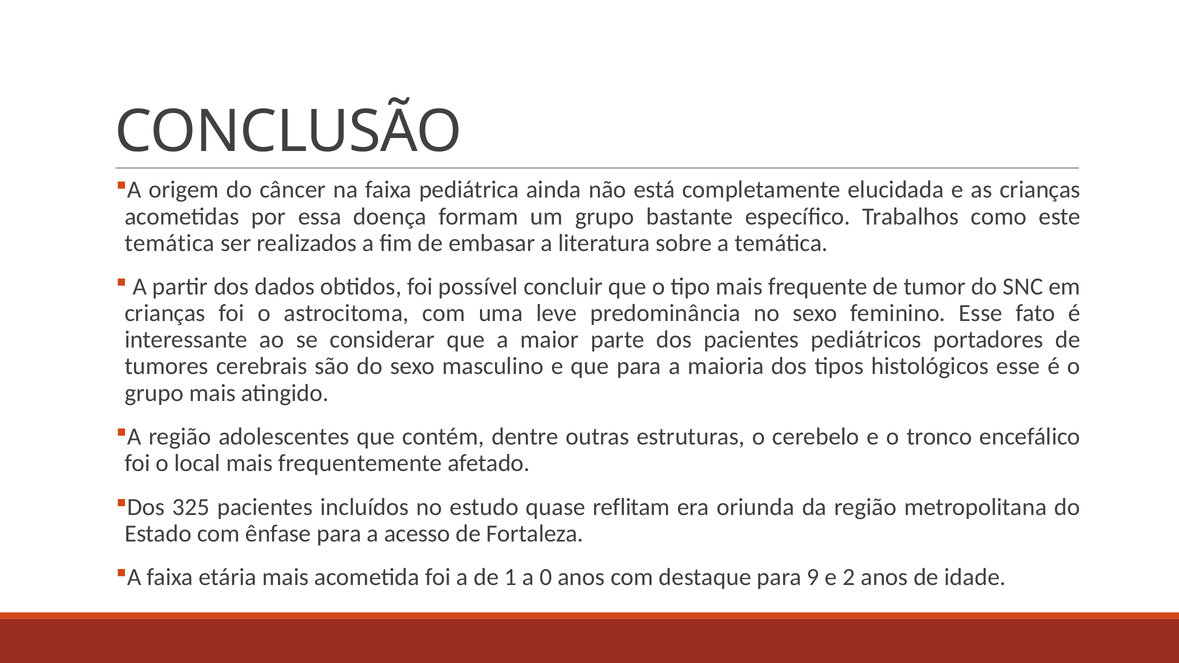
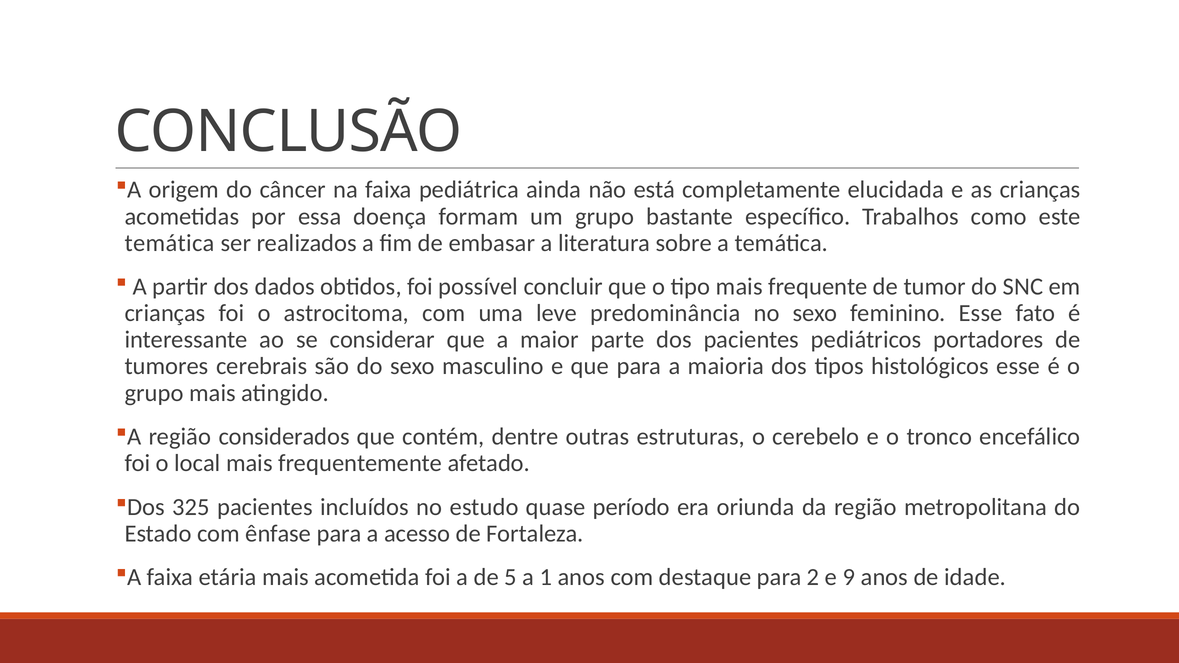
adolescentes: adolescentes -> considerados
reflitam: reflitam -> período
1: 1 -> 5
0: 0 -> 1
9: 9 -> 2
2: 2 -> 9
